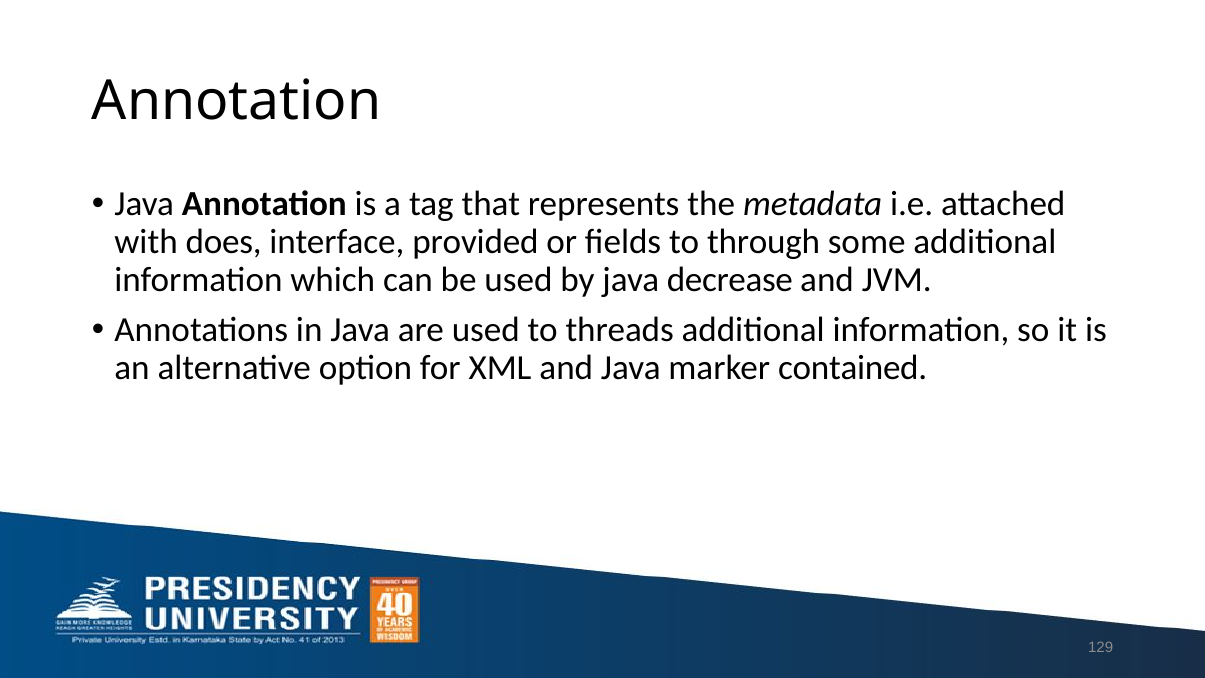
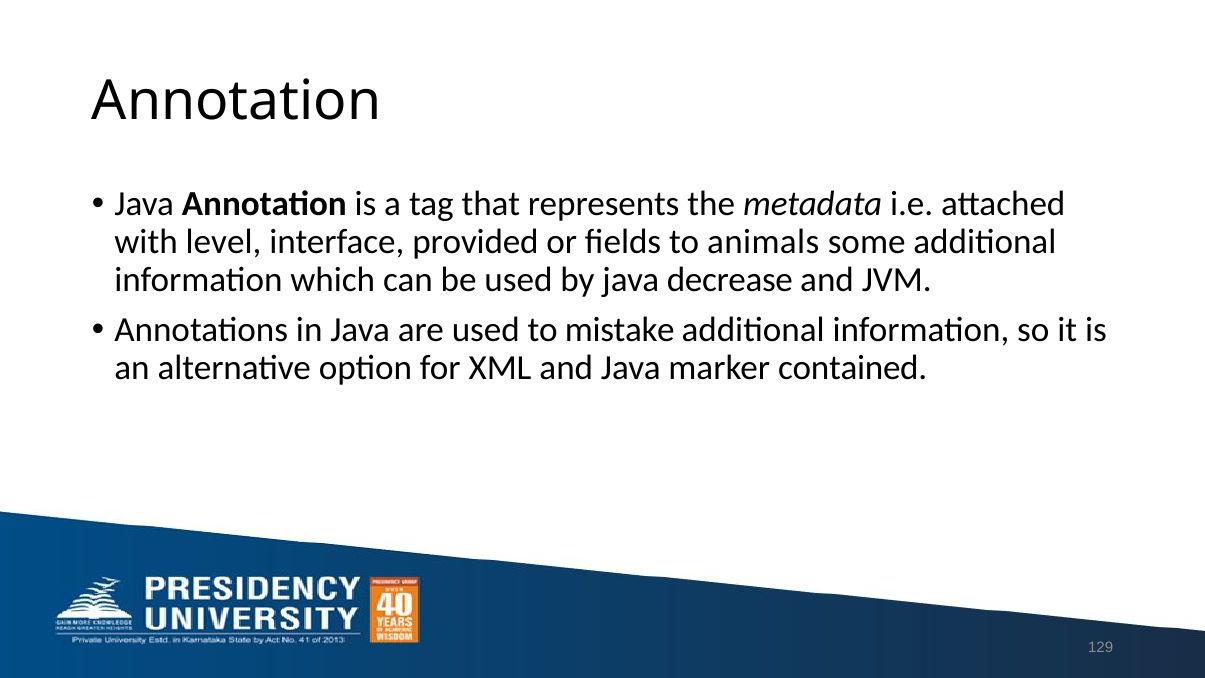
does: does -> level
through: through -> animals
threads: threads -> mistake
